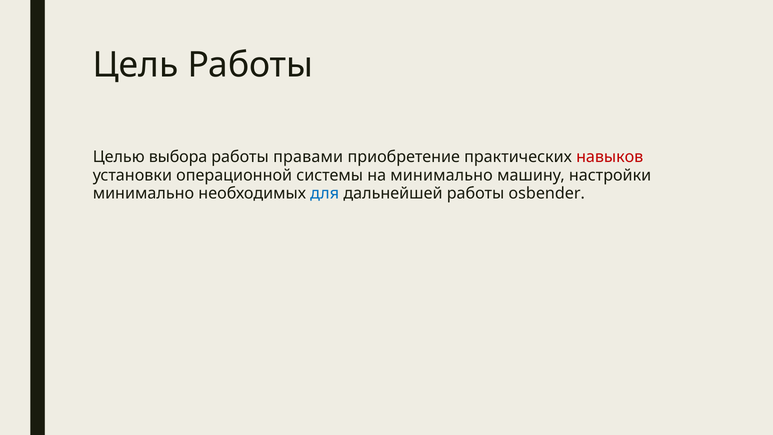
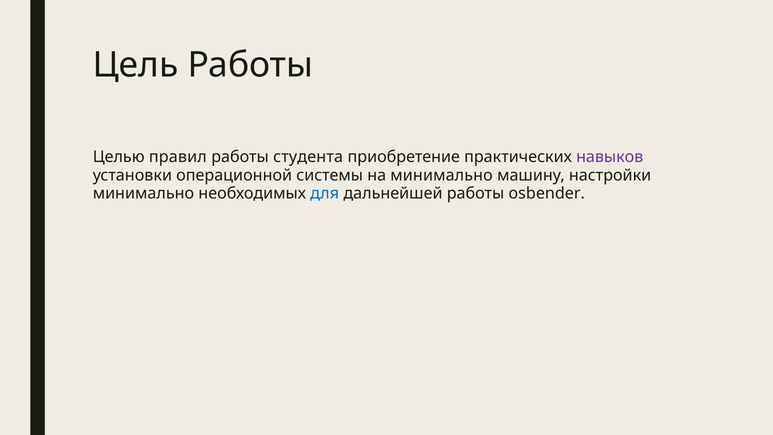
выбора: выбора -> правил
правами: правами -> студента
навыков colour: red -> purple
